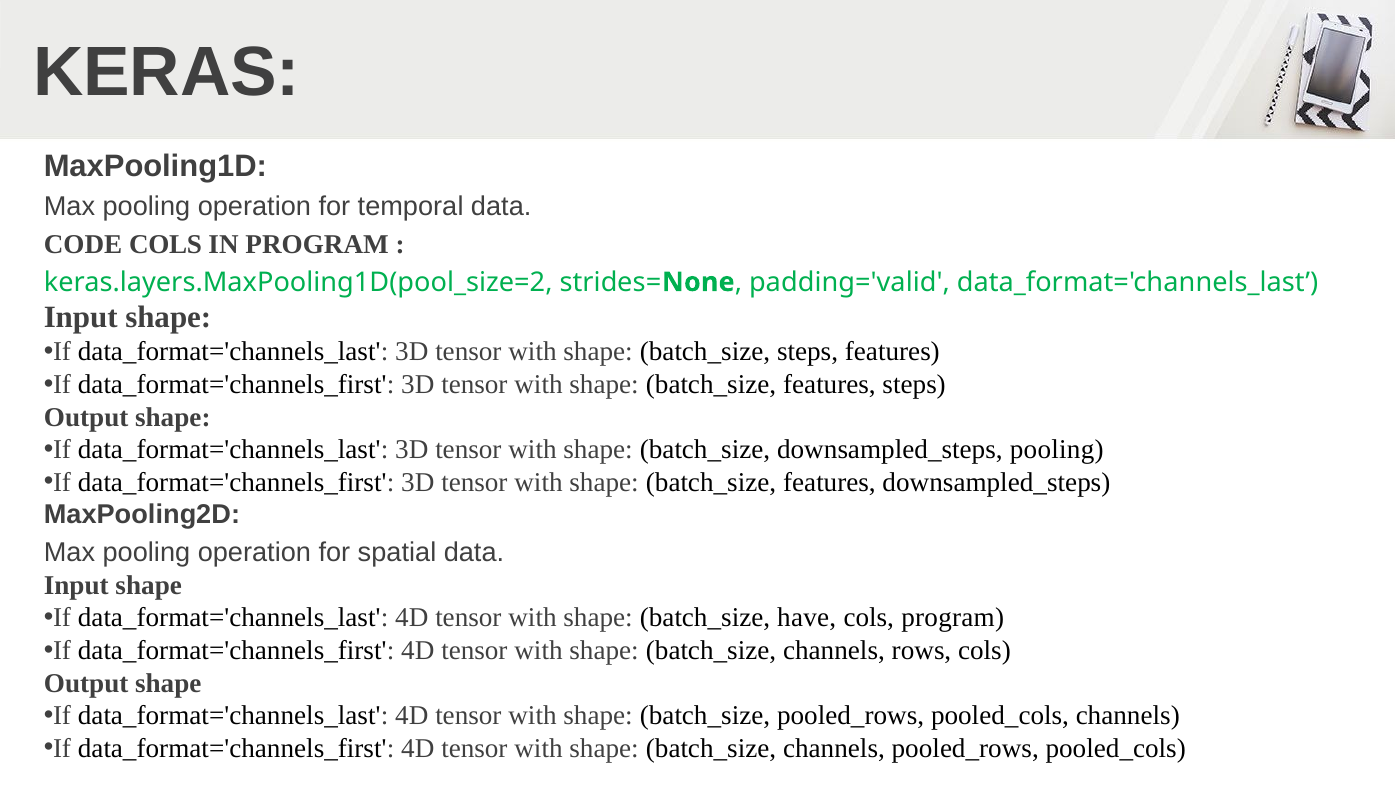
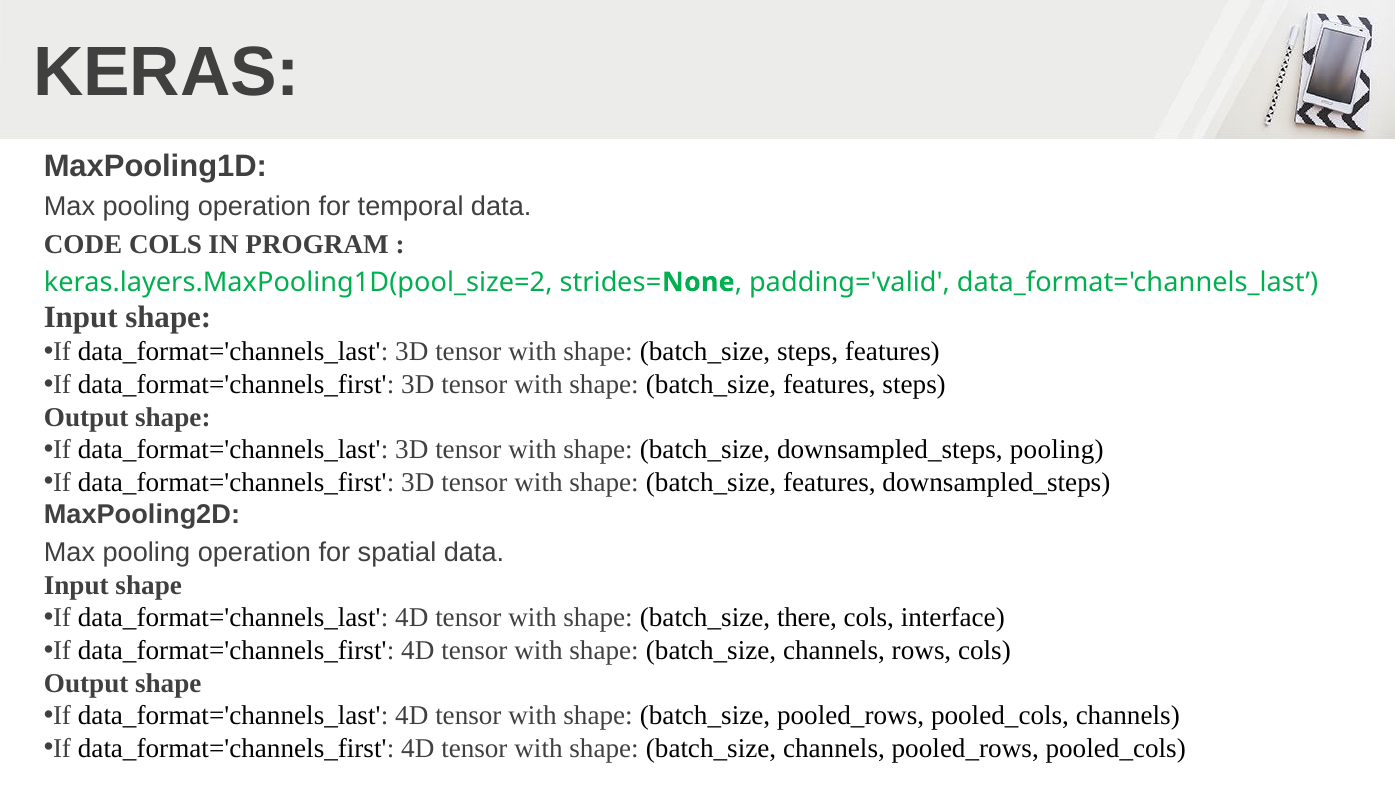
have: have -> there
cols program: program -> interface
